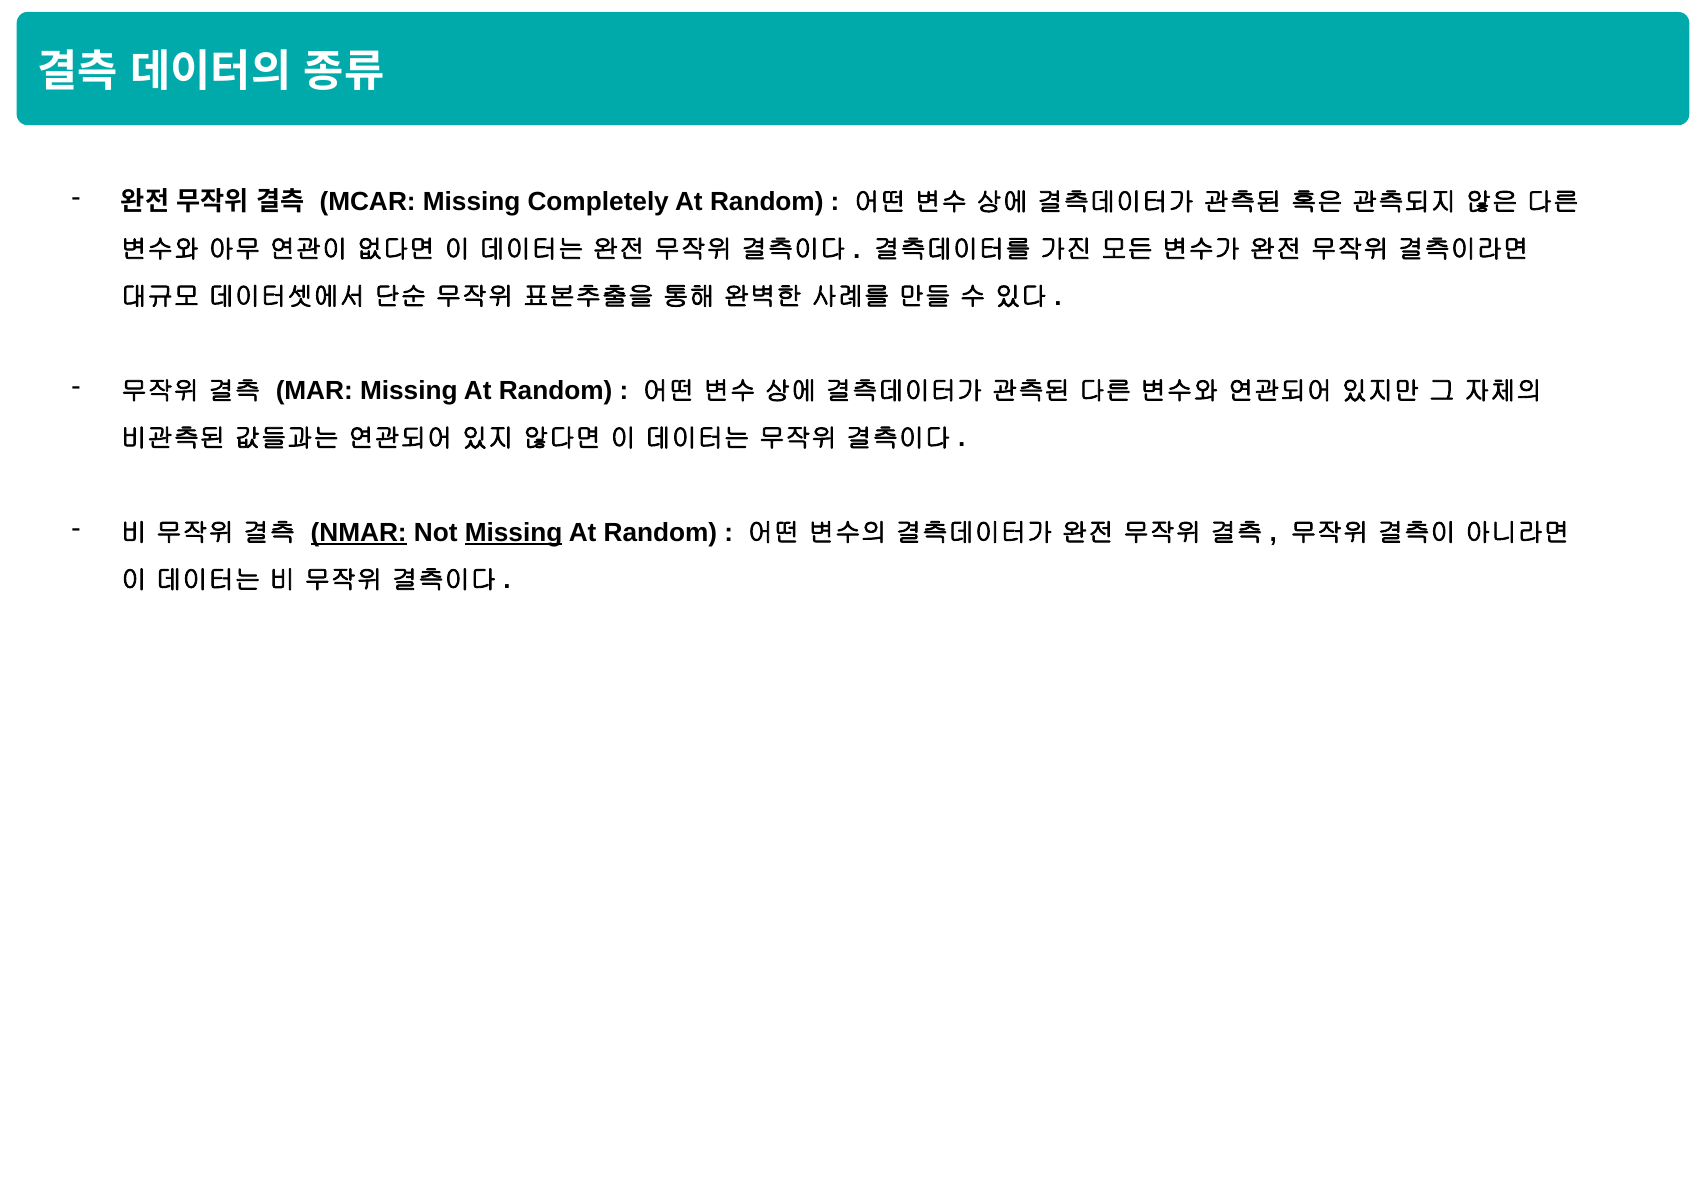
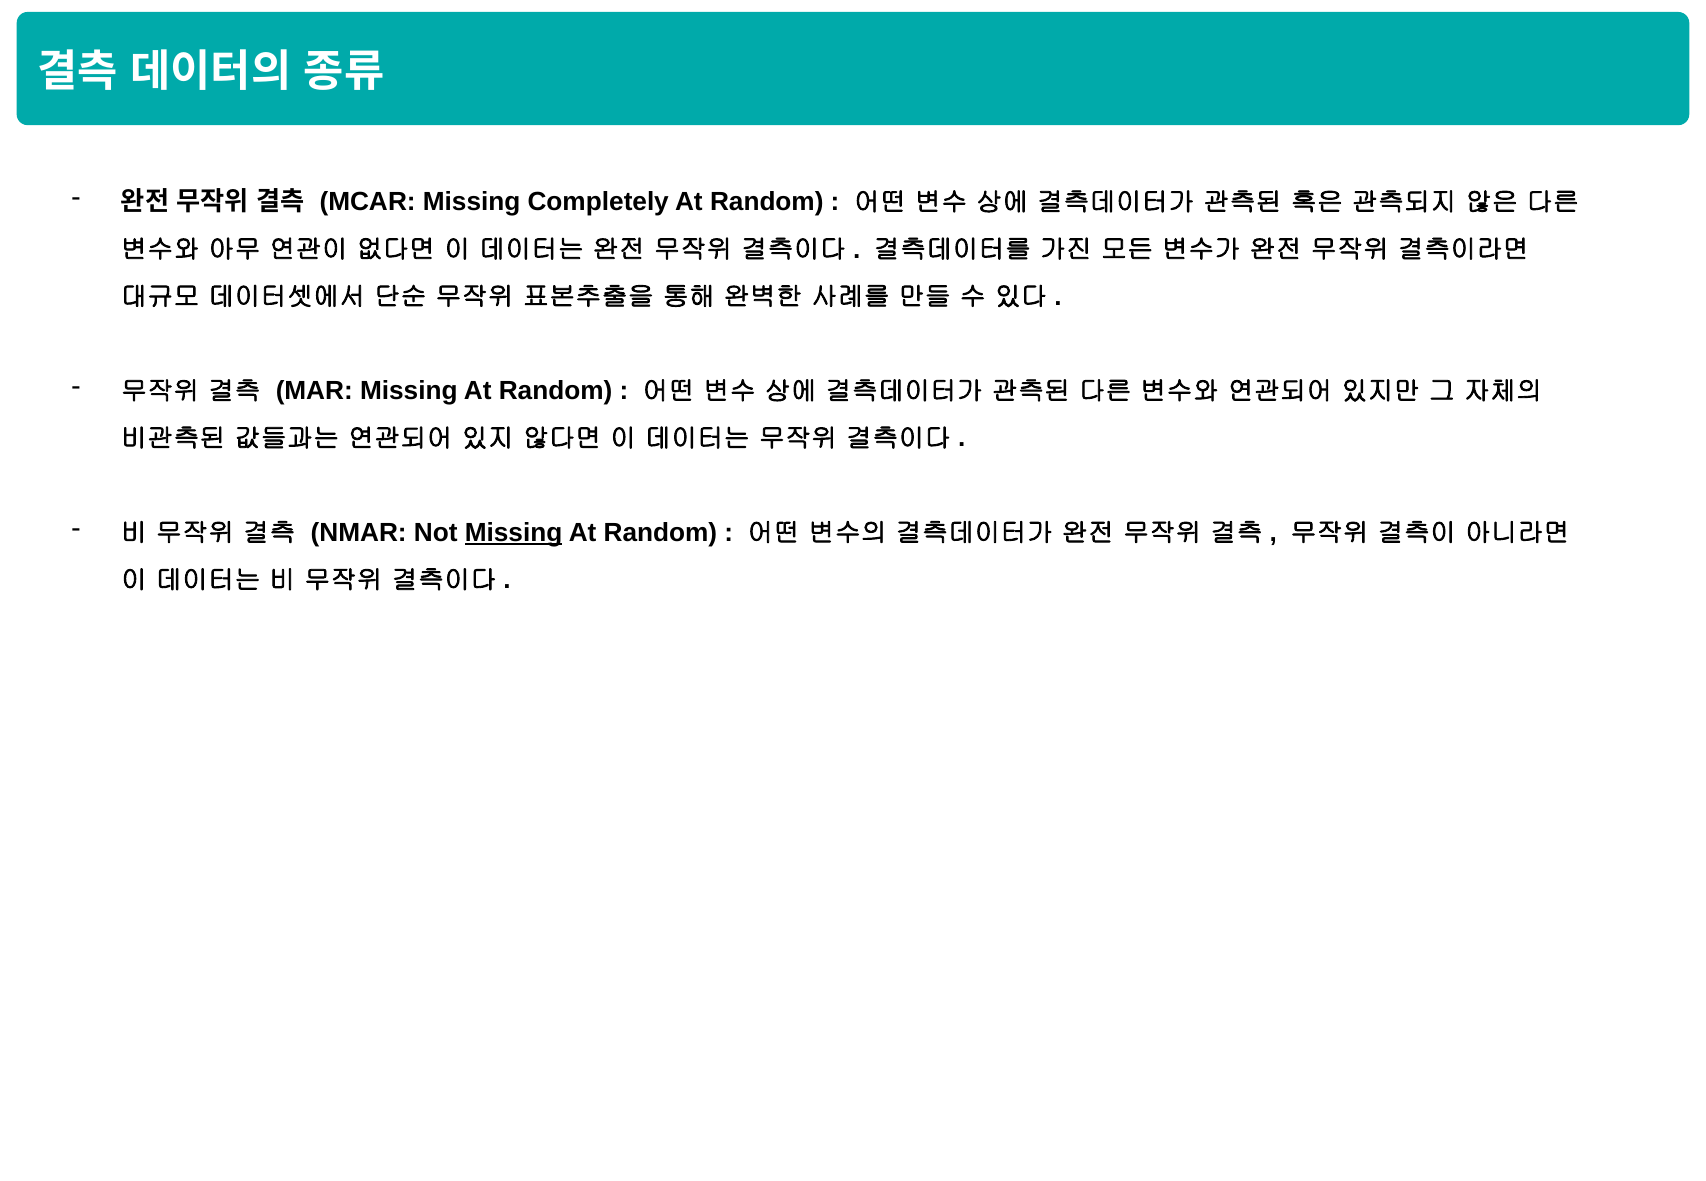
NMAR underline: present -> none
